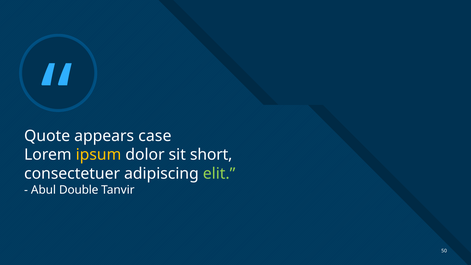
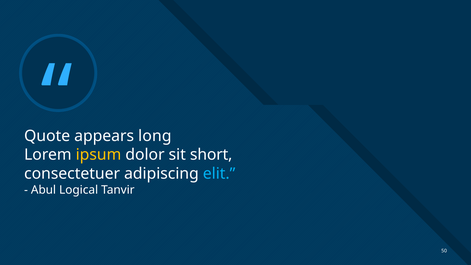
case: case -> long
elit colour: light green -> light blue
Double: Double -> Logical
